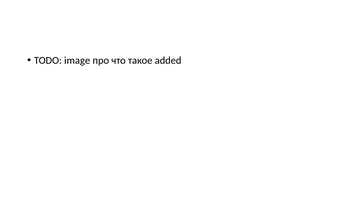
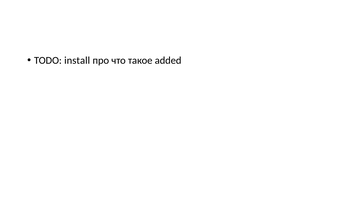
image: image -> install
